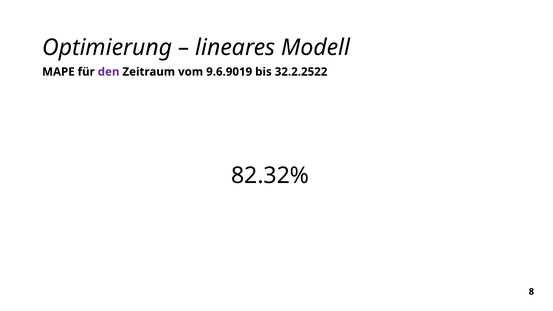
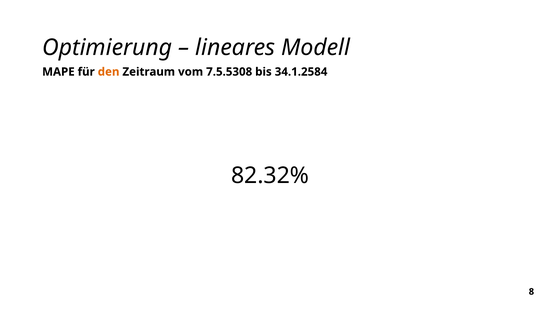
den colour: purple -> orange
9.6.9019: 9.6.9019 -> 7.5.5308
32.2.2522: 32.2.2522 -> 34.1.2584
